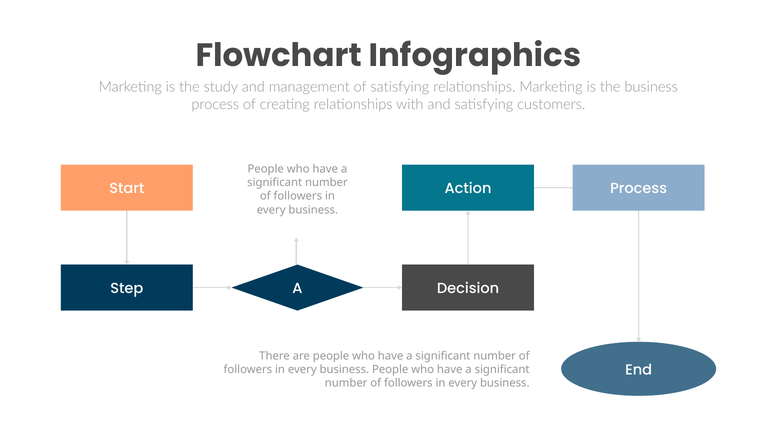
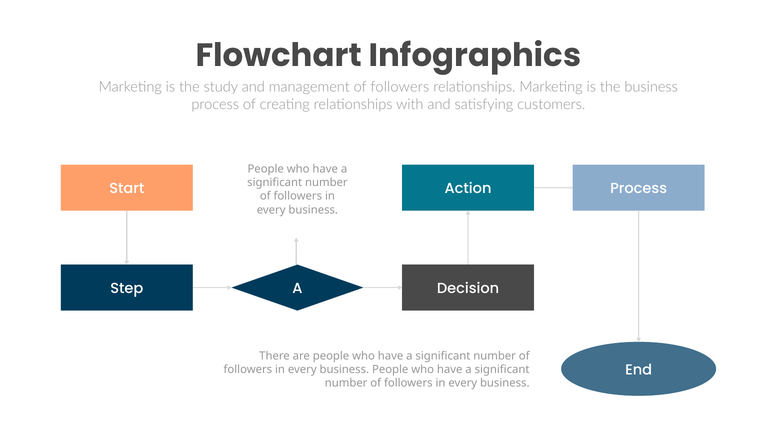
management of satisfying: satisfying -> followers
